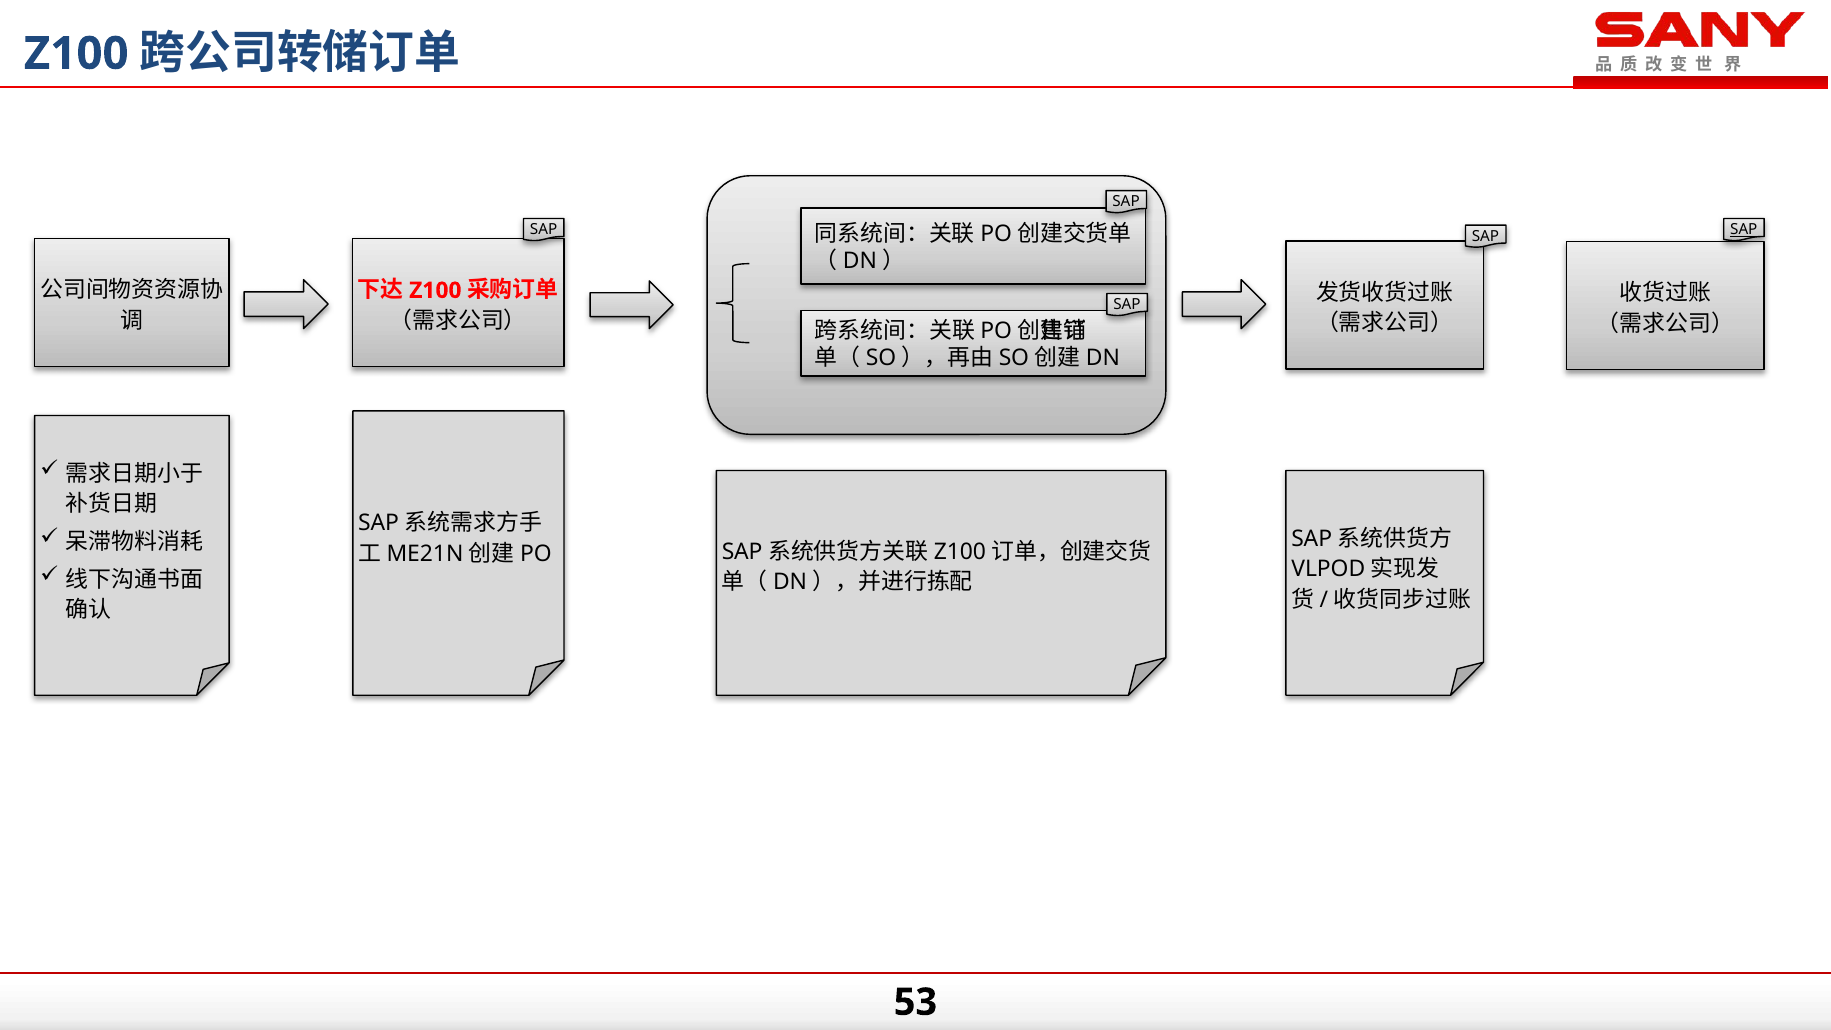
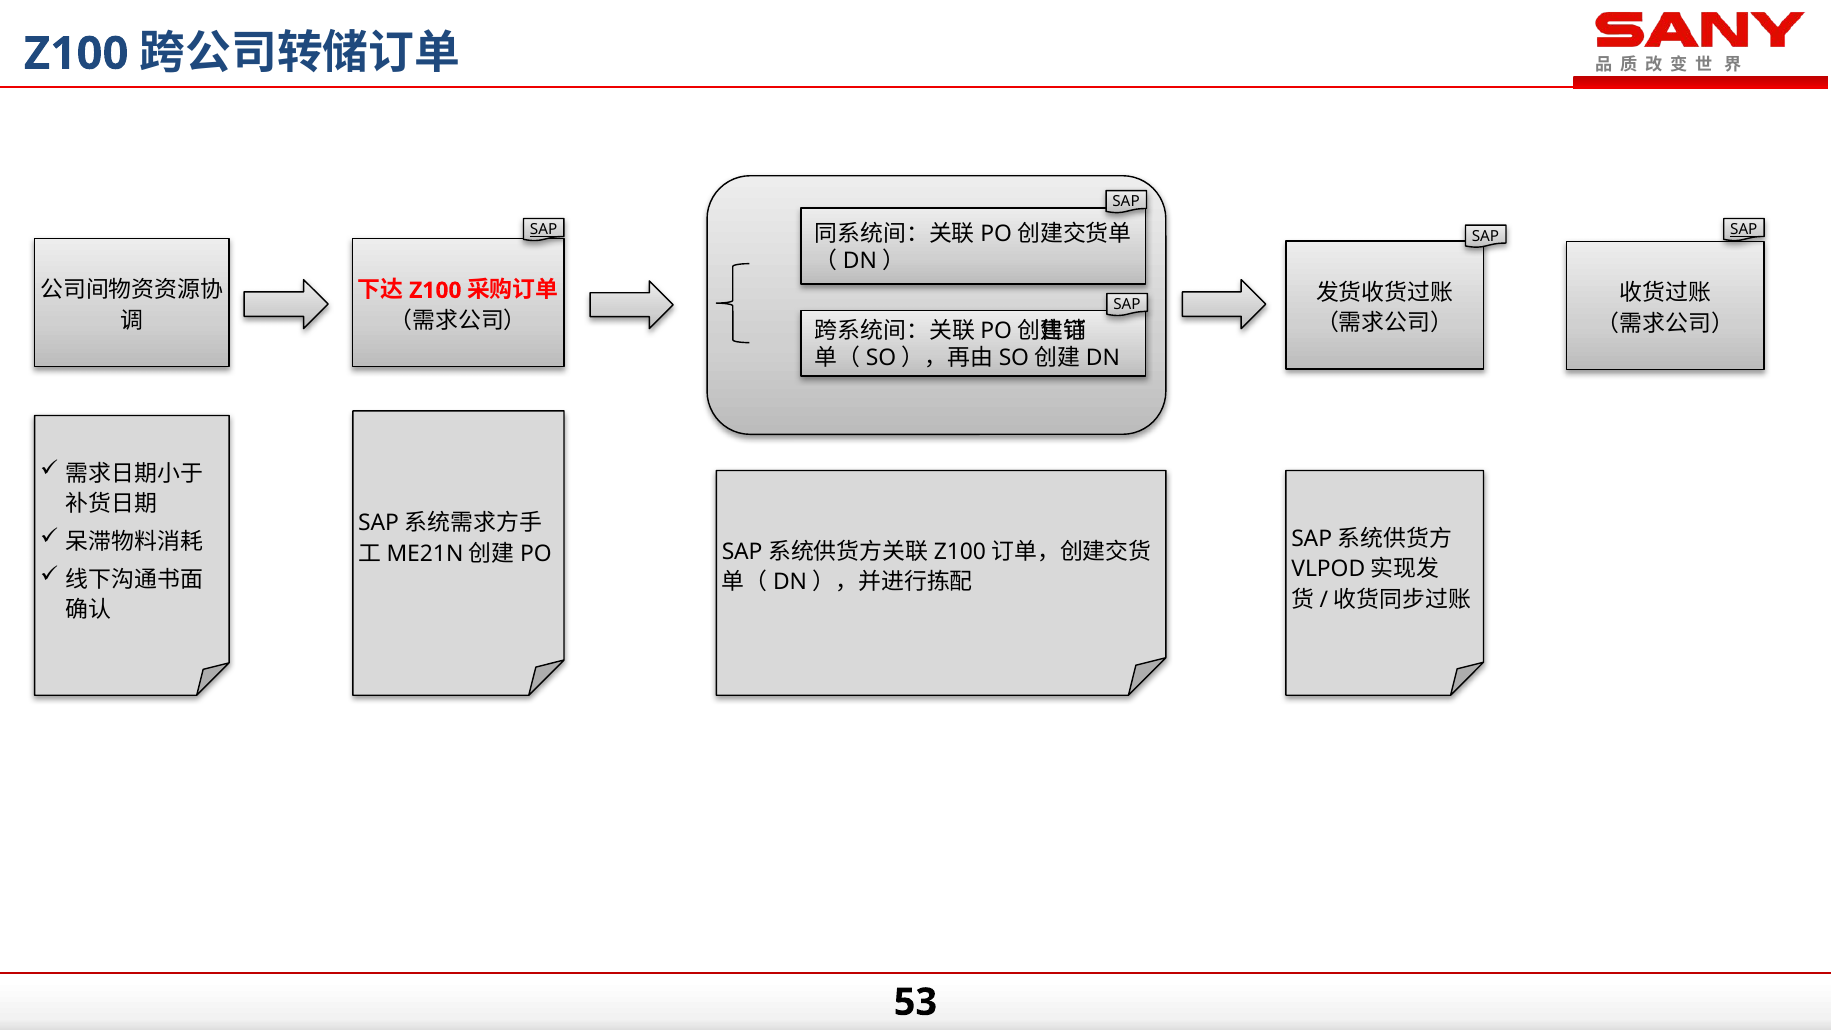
SAP at (544, 229) underline: none -> present
